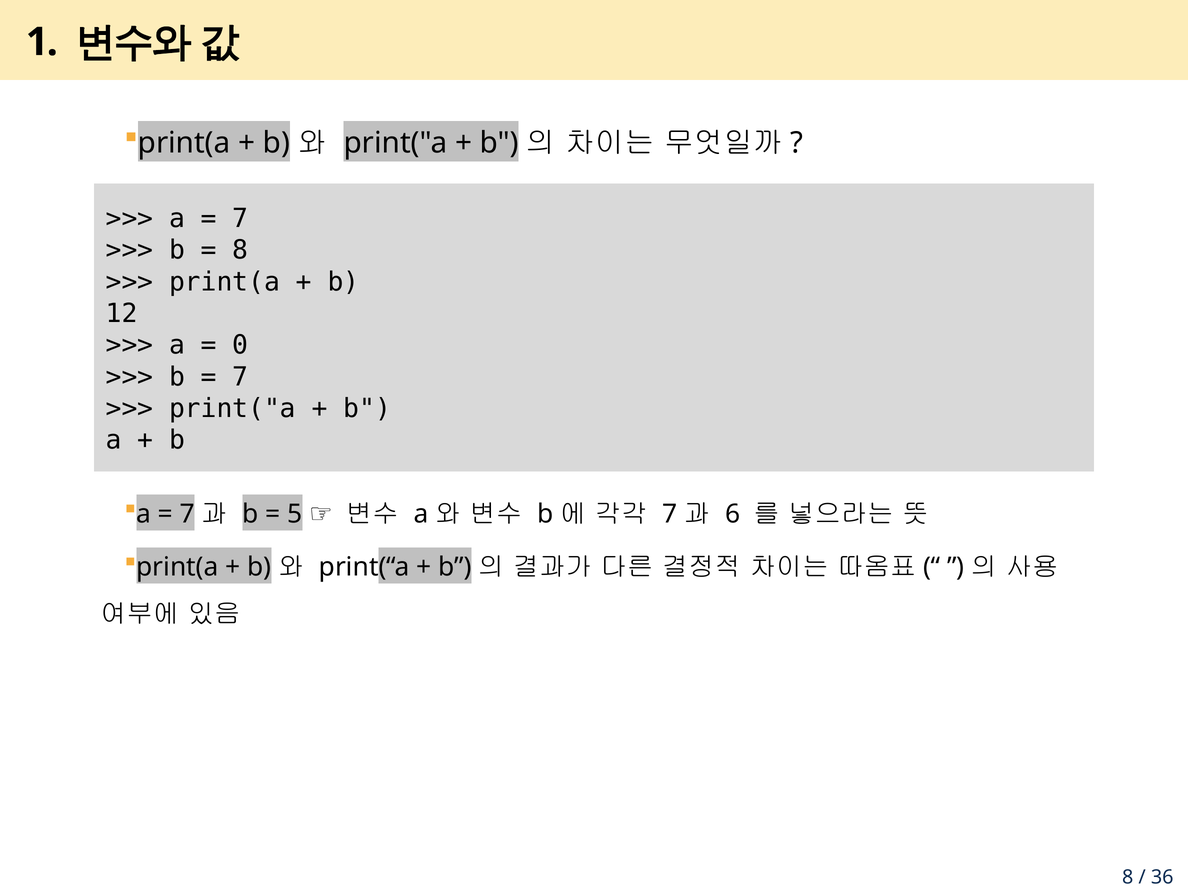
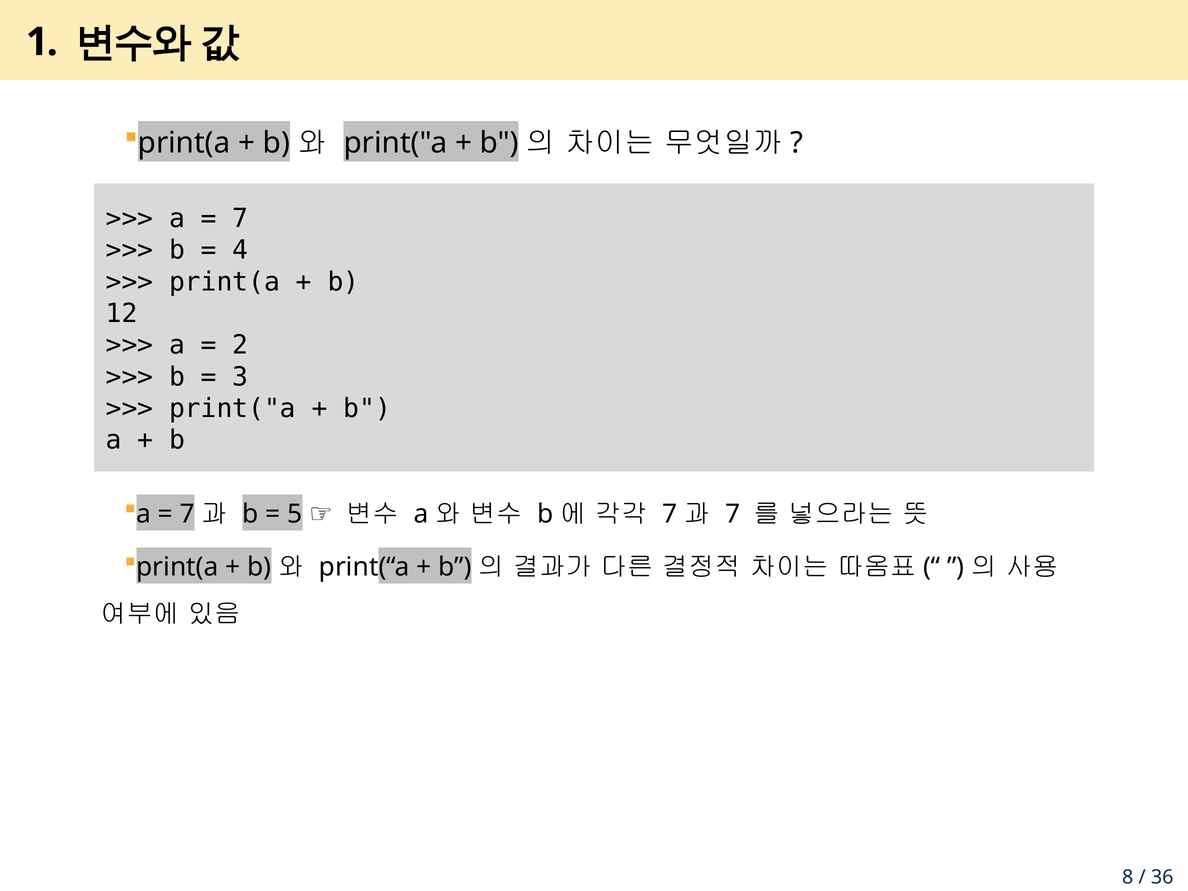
8 at (240, 250): 8 -> 4
0: 0 -> 2
7 at (240, 377): 7 -> 3
6 at (733, 514): 6 -> 7
